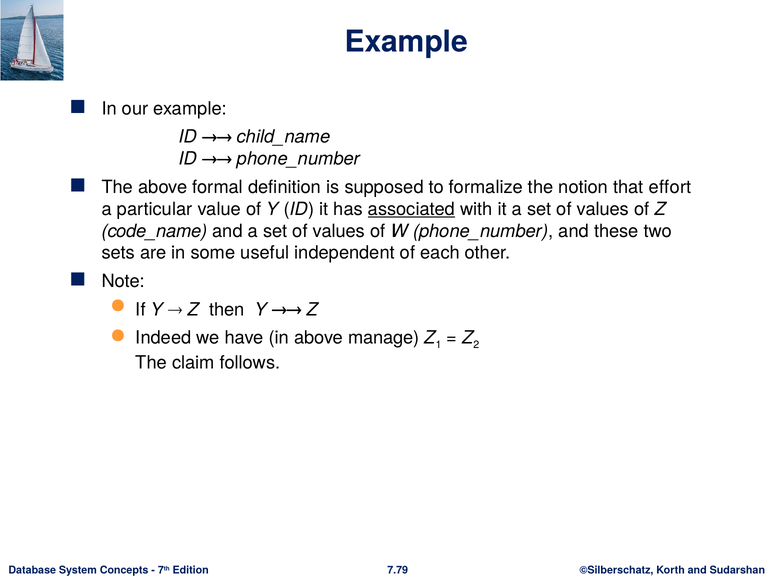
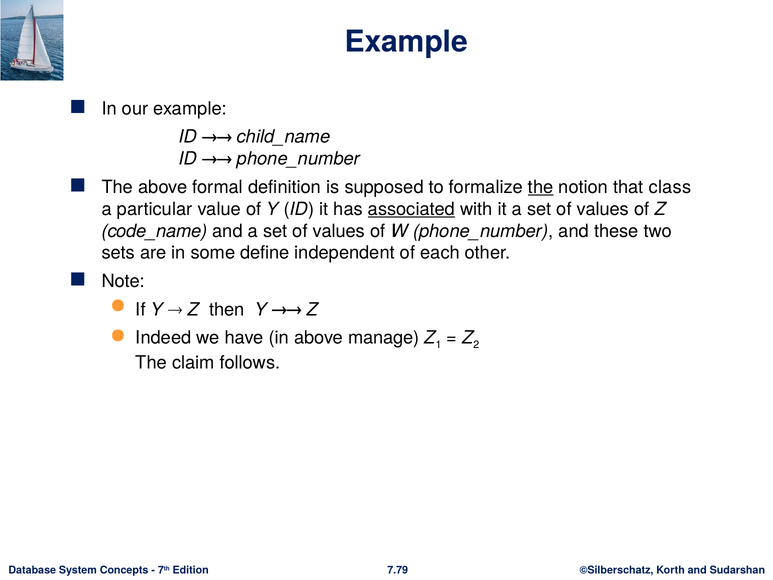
the at (541, 187) underline: none -> present
effort: effort -> class
useful: useful -> define
